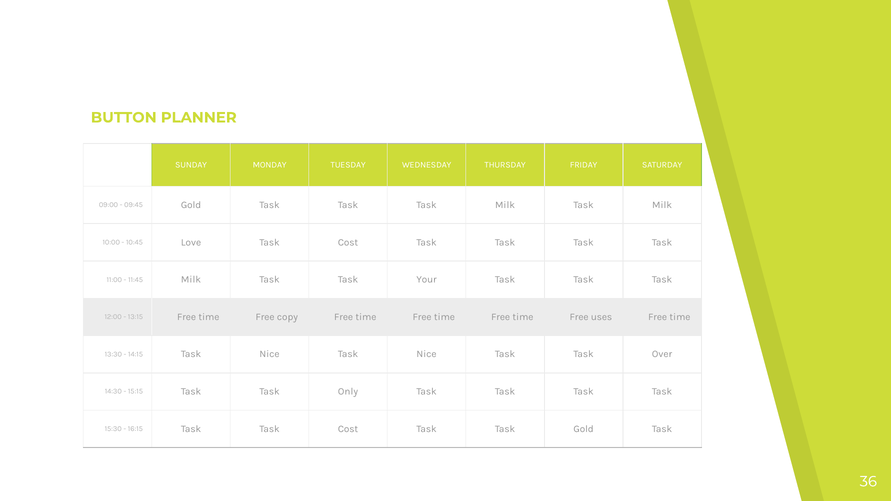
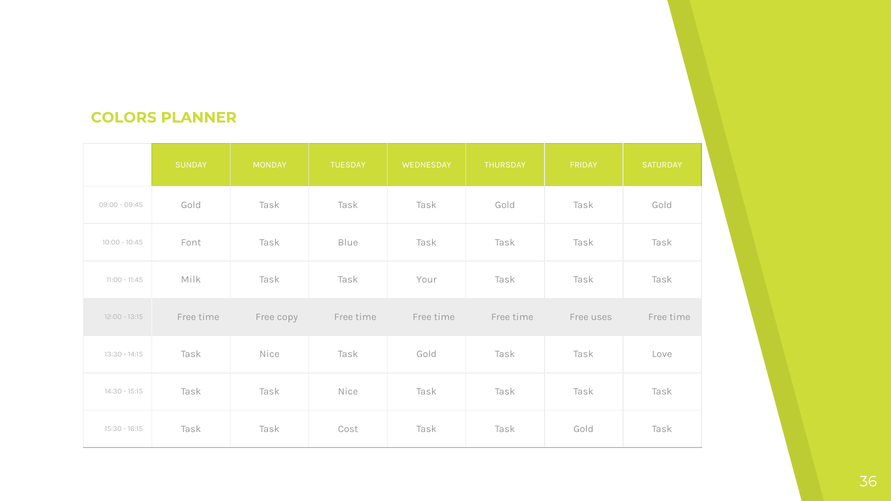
BUTTON: BUTTON -> COLORS
Task Task Task Milk: Milk -> Gold
Milk at (662, 205): Milk -> Gold
Love: Love -> Font
Cost at (348, 242): Cost -> Blue
Nice at (426, 354): Nice -> Gold
Over: Over -> Love
Task Task Only: Only -> Nice
